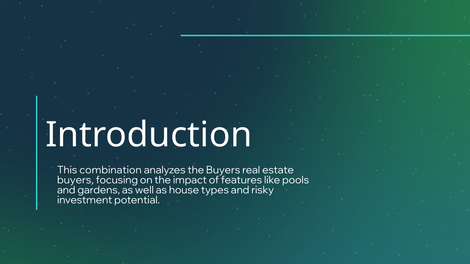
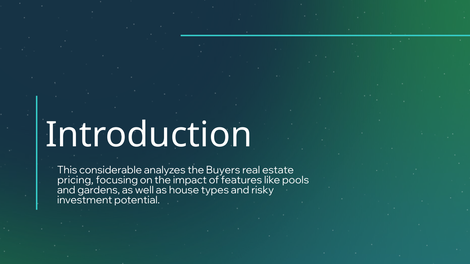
combination: combination -> considerable
buyers at (75, 180): buyers -> pricing
